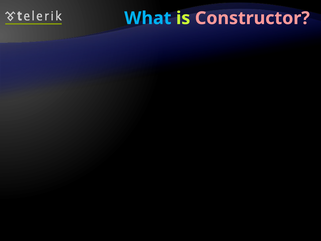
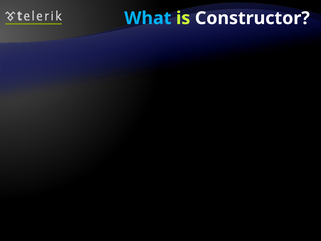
Constructor colour: pink -> white
